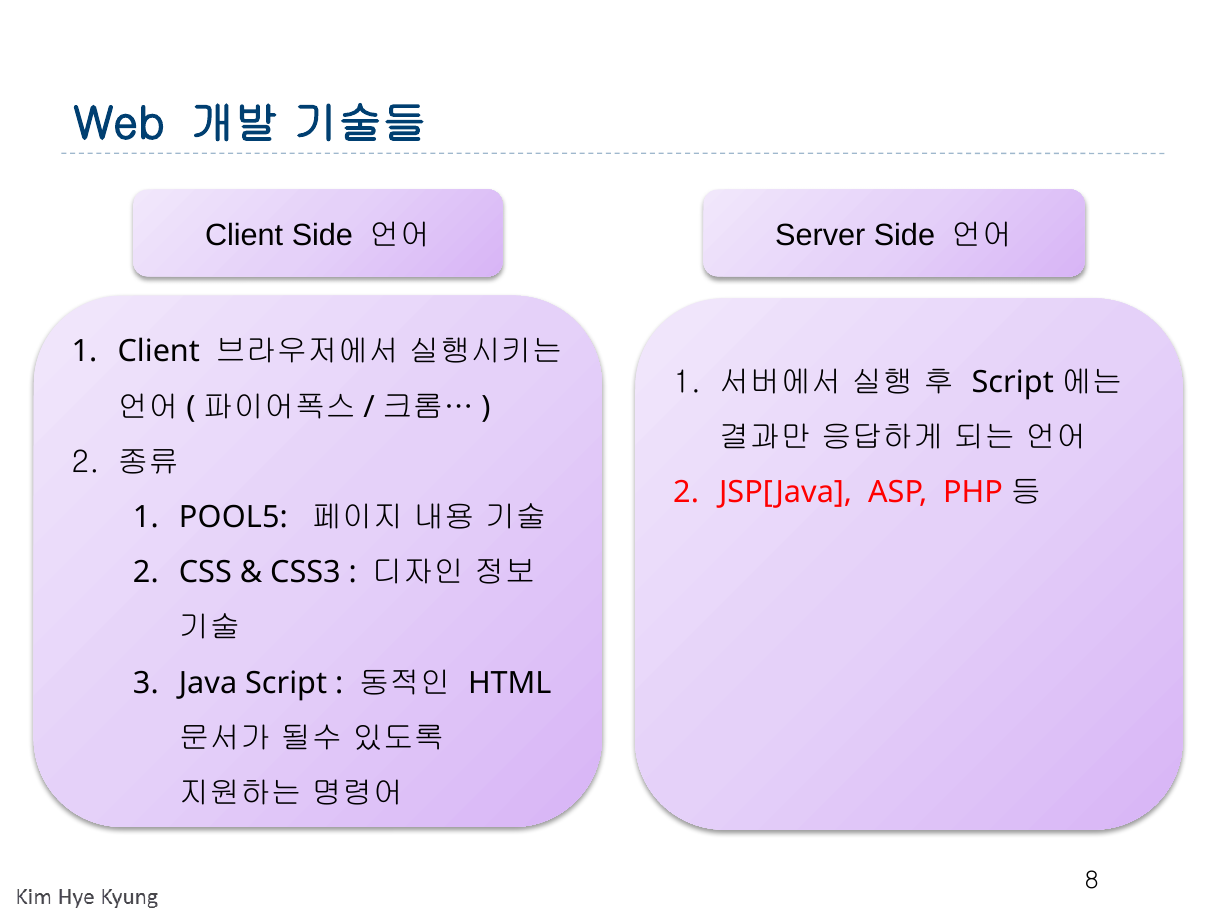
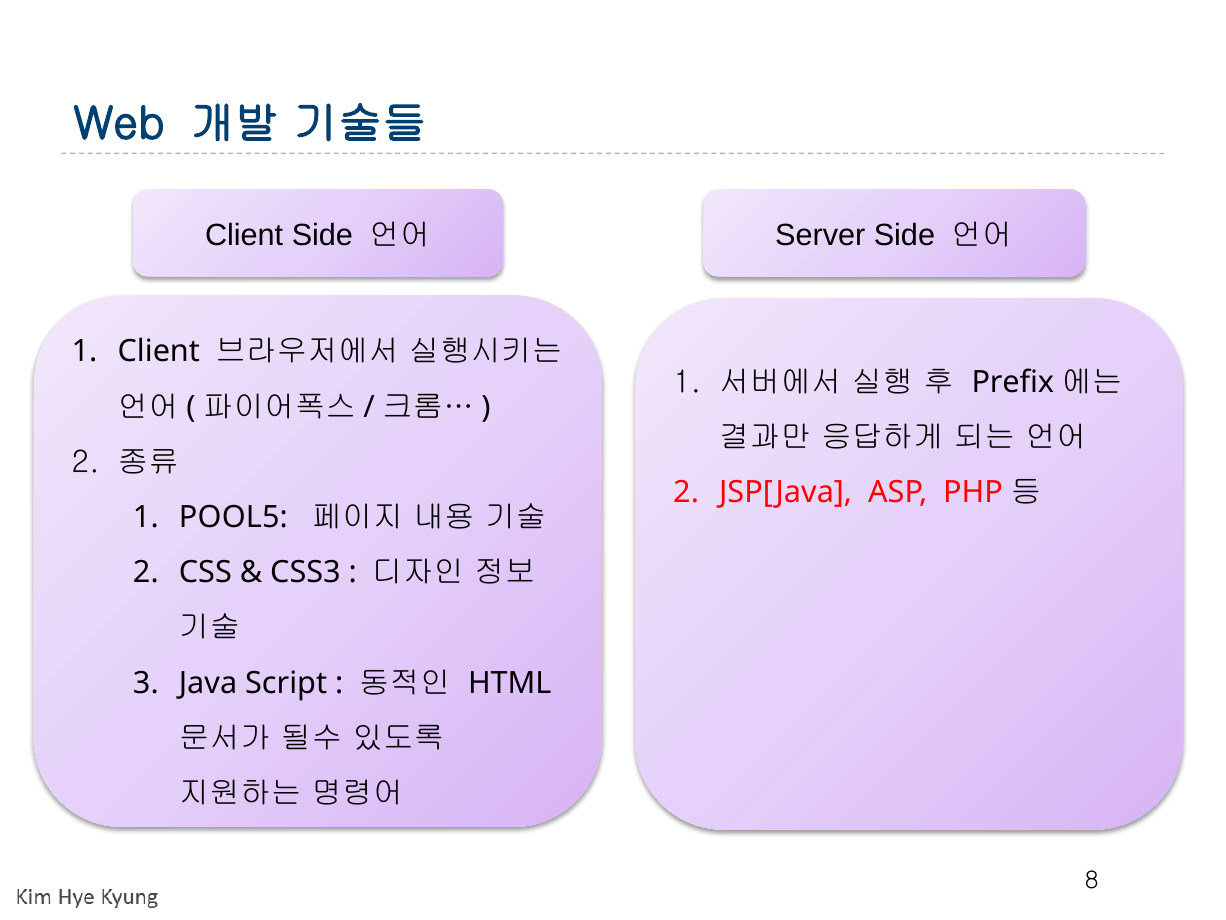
Script at (1013, 382): Script -> Prefix
